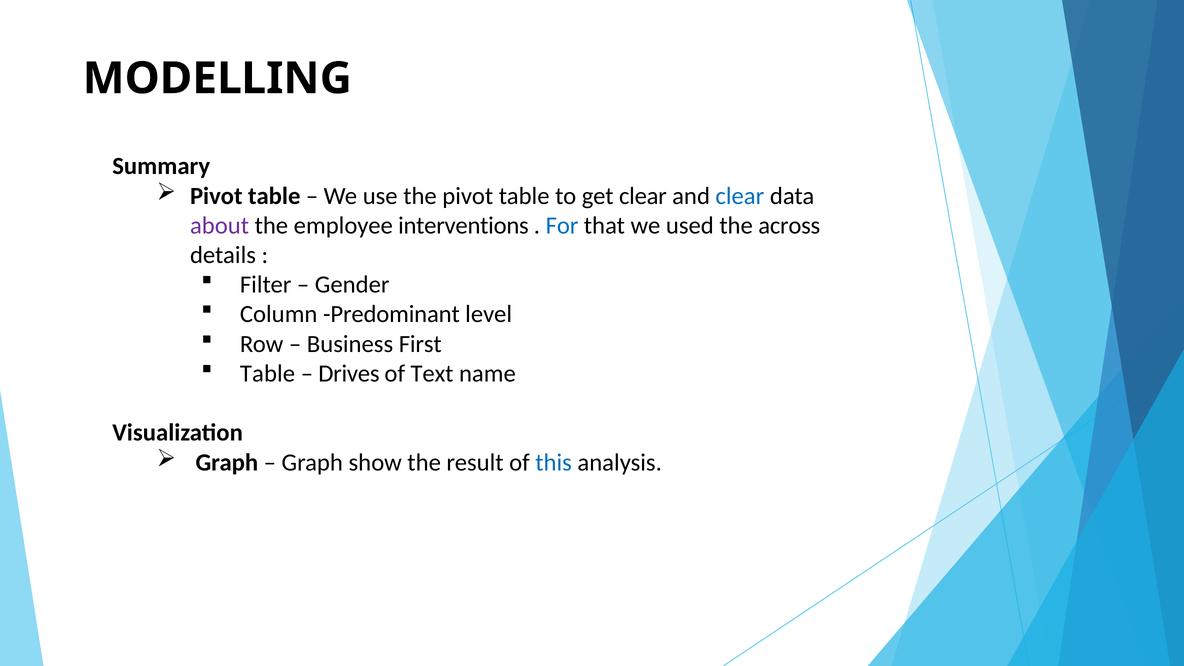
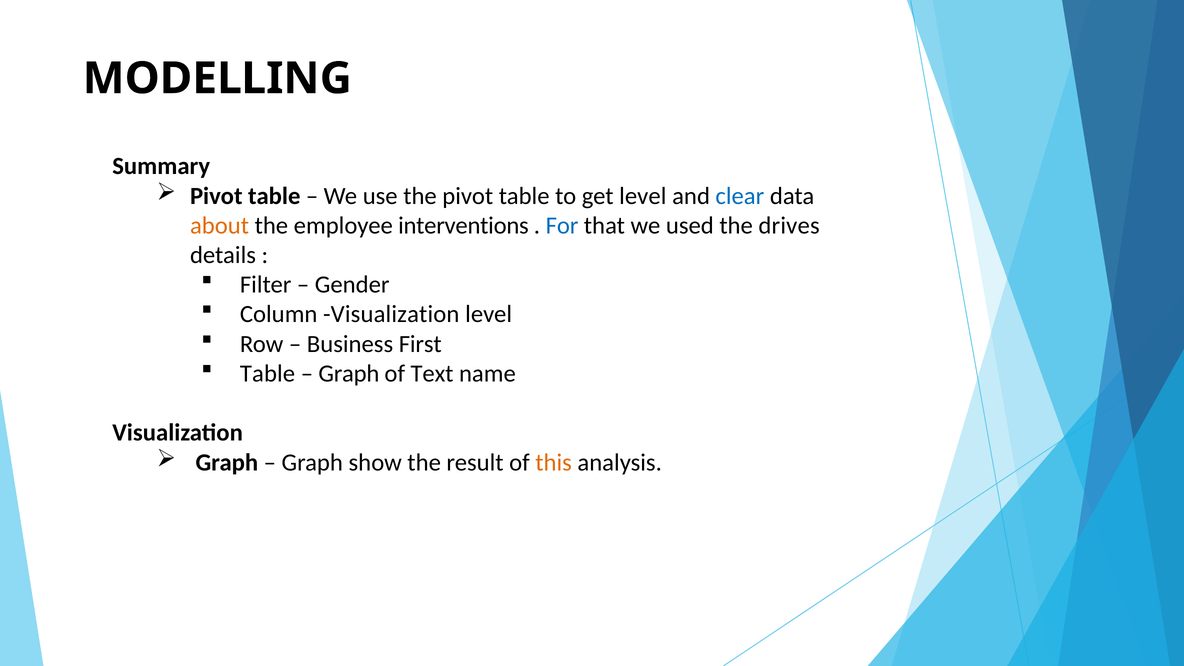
get clear: clear -> level
about colour: purple -> orange
across: across -> drives
Column Predominant: Predominant -> Visualization
Drives at (349, 374): Drives -> Graph
this colour: blue -> orange
